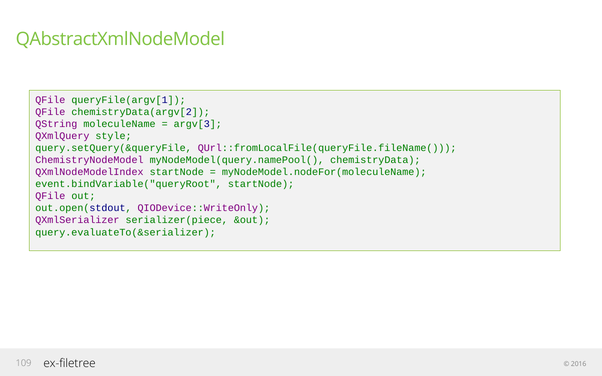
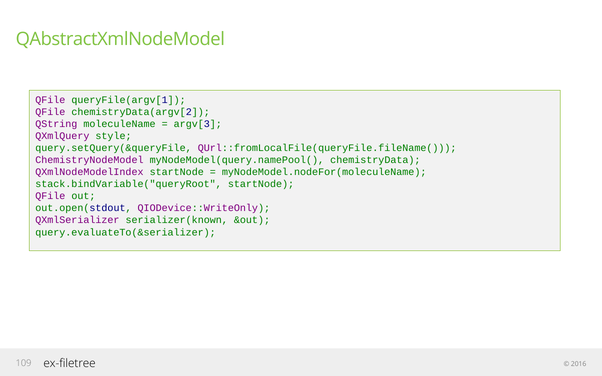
event.bindVariable("queryRoot: event.bindVariable("queryRoot -> stack.bindVariable("queryRoot
serializer(piece: serializer(piece -> serializer(known
